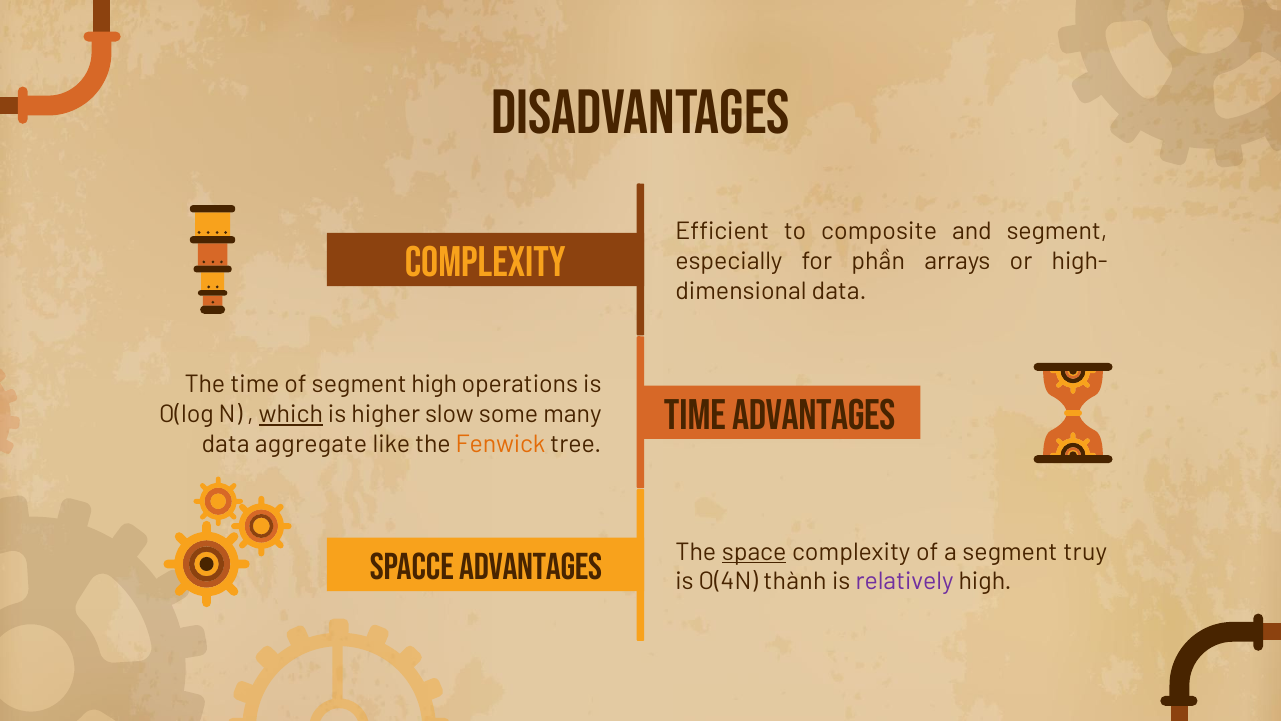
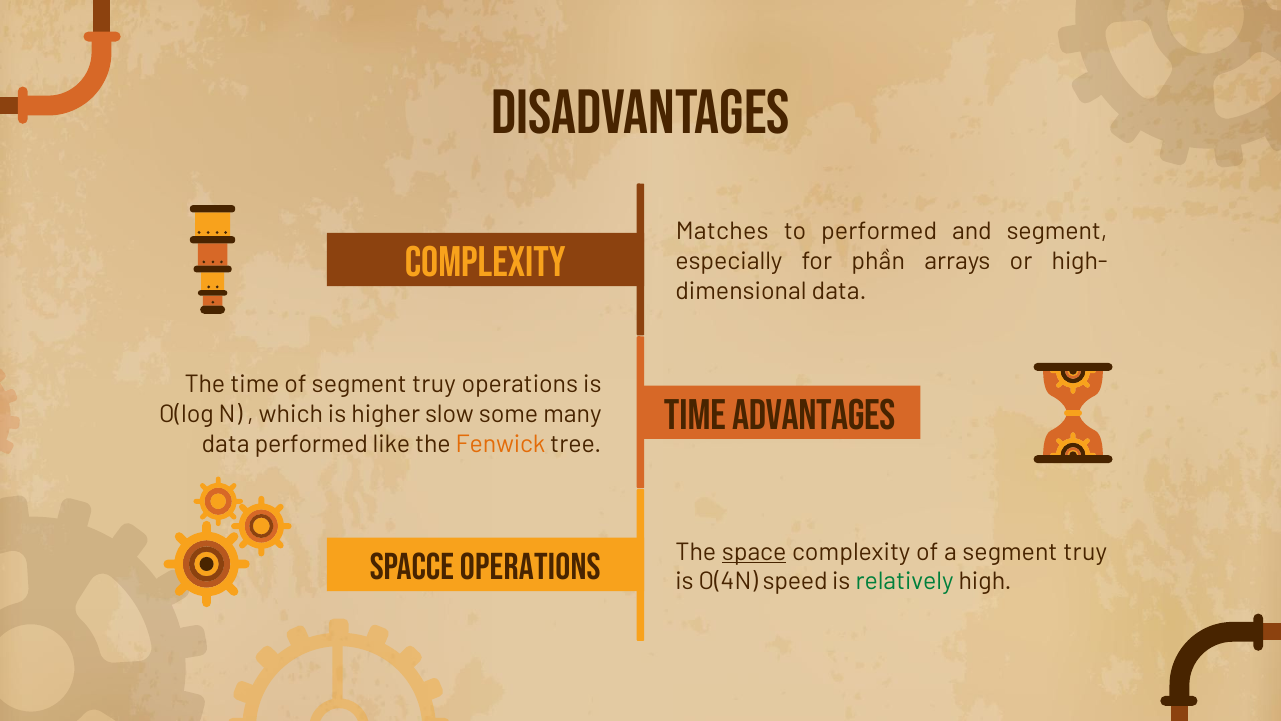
Efficient: Efficient -> Matches
to composite: composite -> performed
of segment high: high -> truy
which underline: present -> none
data aggregate: aggregate -> performed
Spacce advantages: advantages -> operations
thành: thành -> speed
relatively colour: purple -> green
